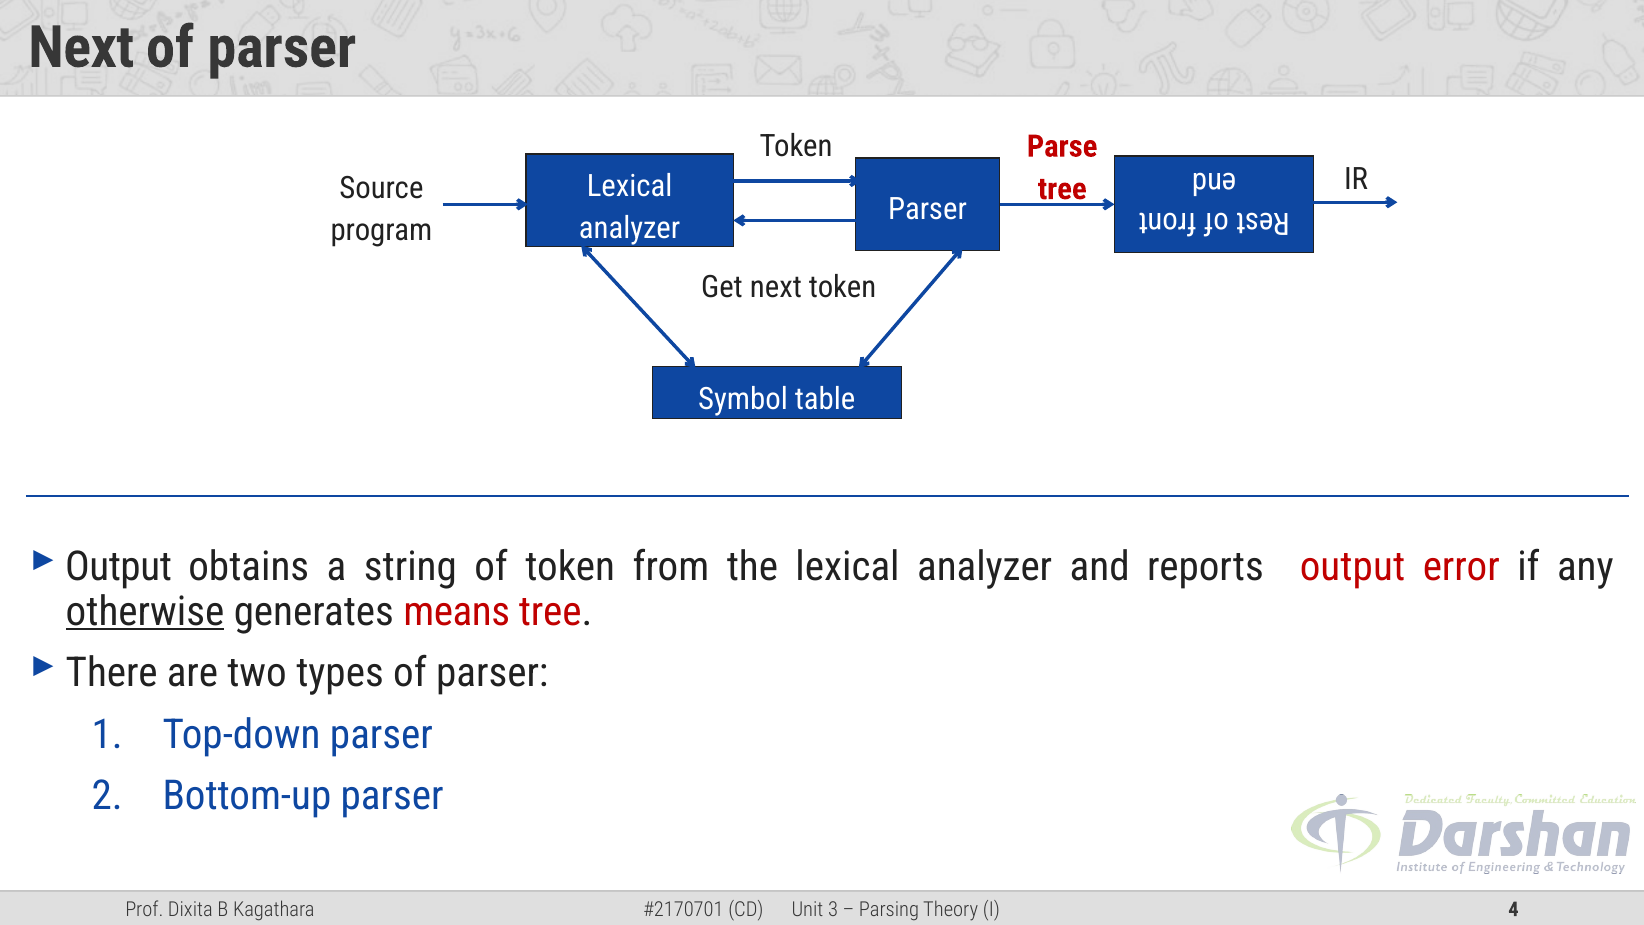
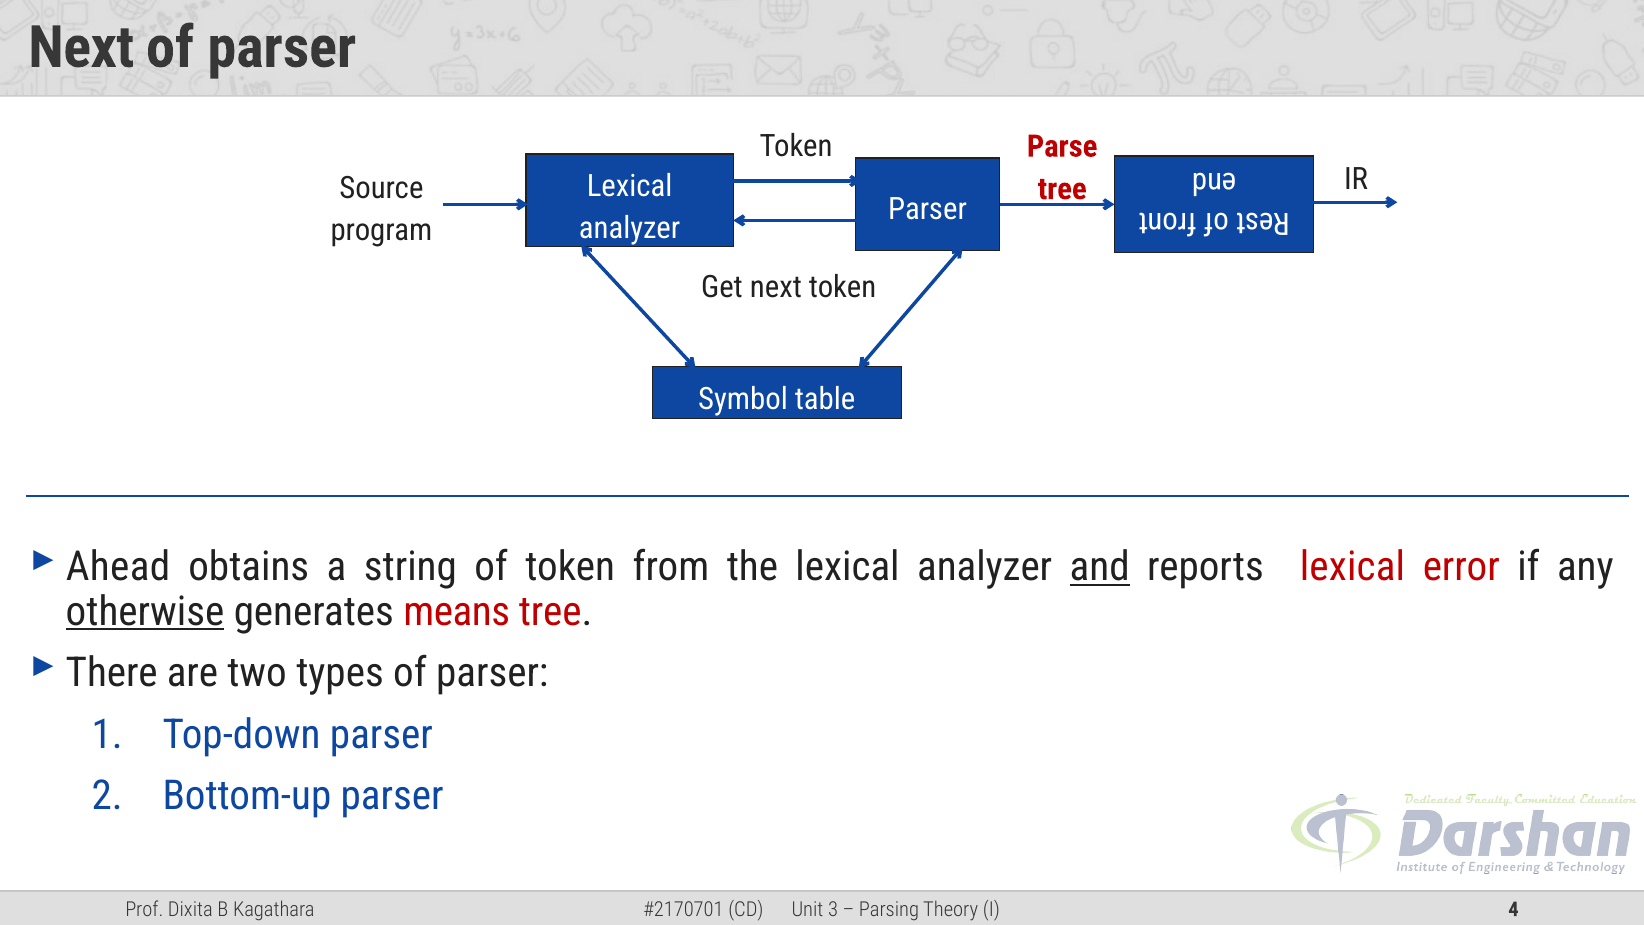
Output at (118, 567): Output -> Ahead
and underline: none -> present
reports output: output -> lexical
